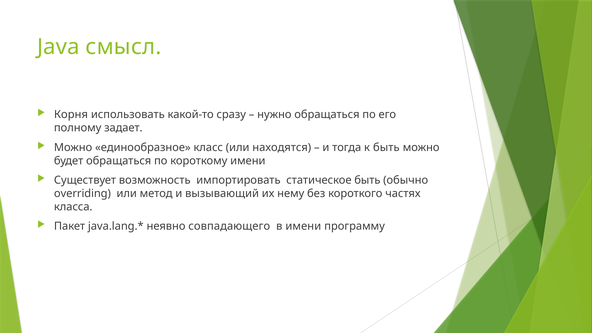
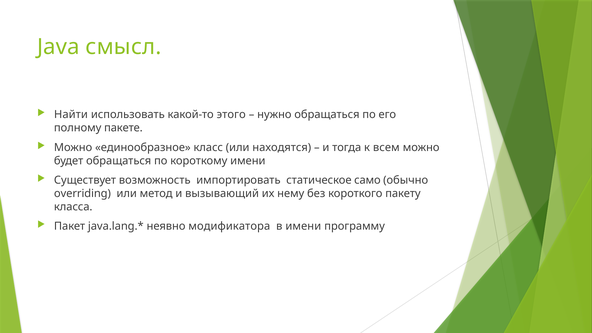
Корня: Корня -> Найти
сразу: сразу -> этого
задает: задает -> пакете
к быть: быть -> всем
статическое быть: быть -> само
частях: частях -> пакету
совпадающего: совпадающего -> модификатора
